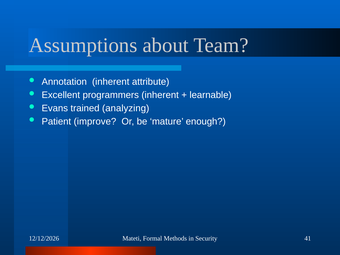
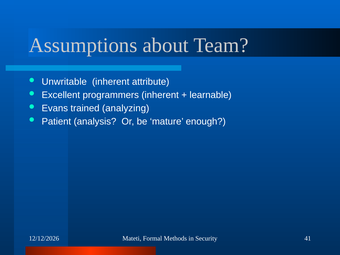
Annotation: Annotation -> Unwritable
improve: improve -> analysis
